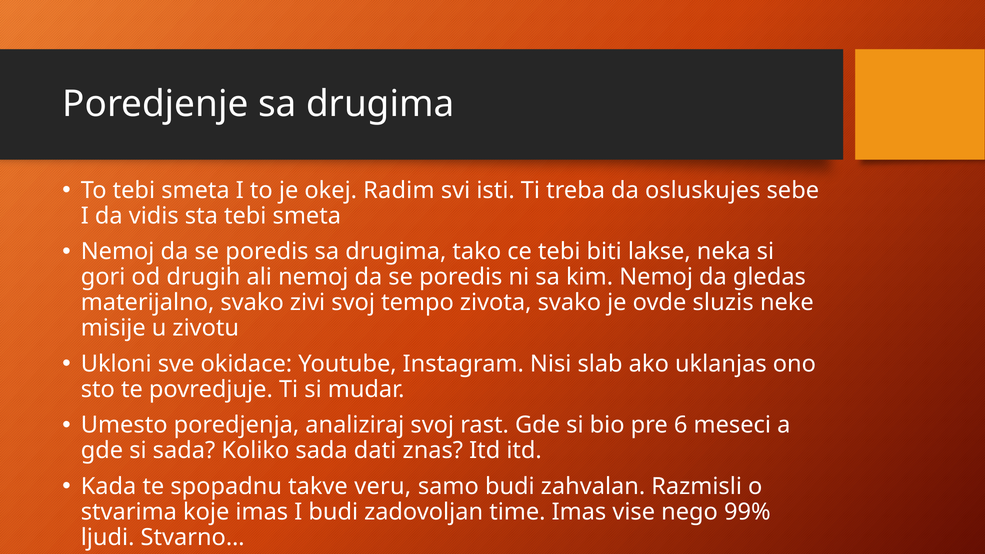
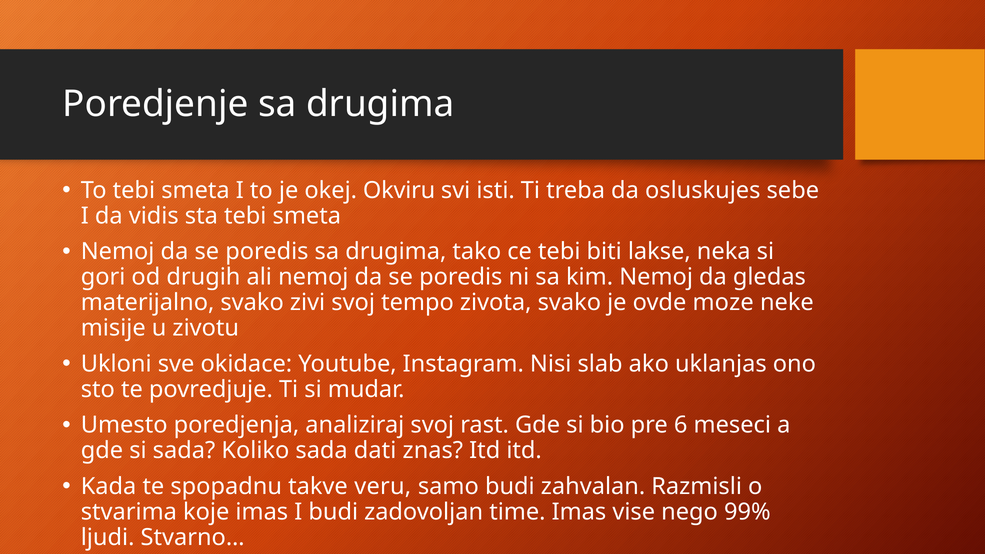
Radim: Radim -> Okviru
sluzis: sluzis -> moze
